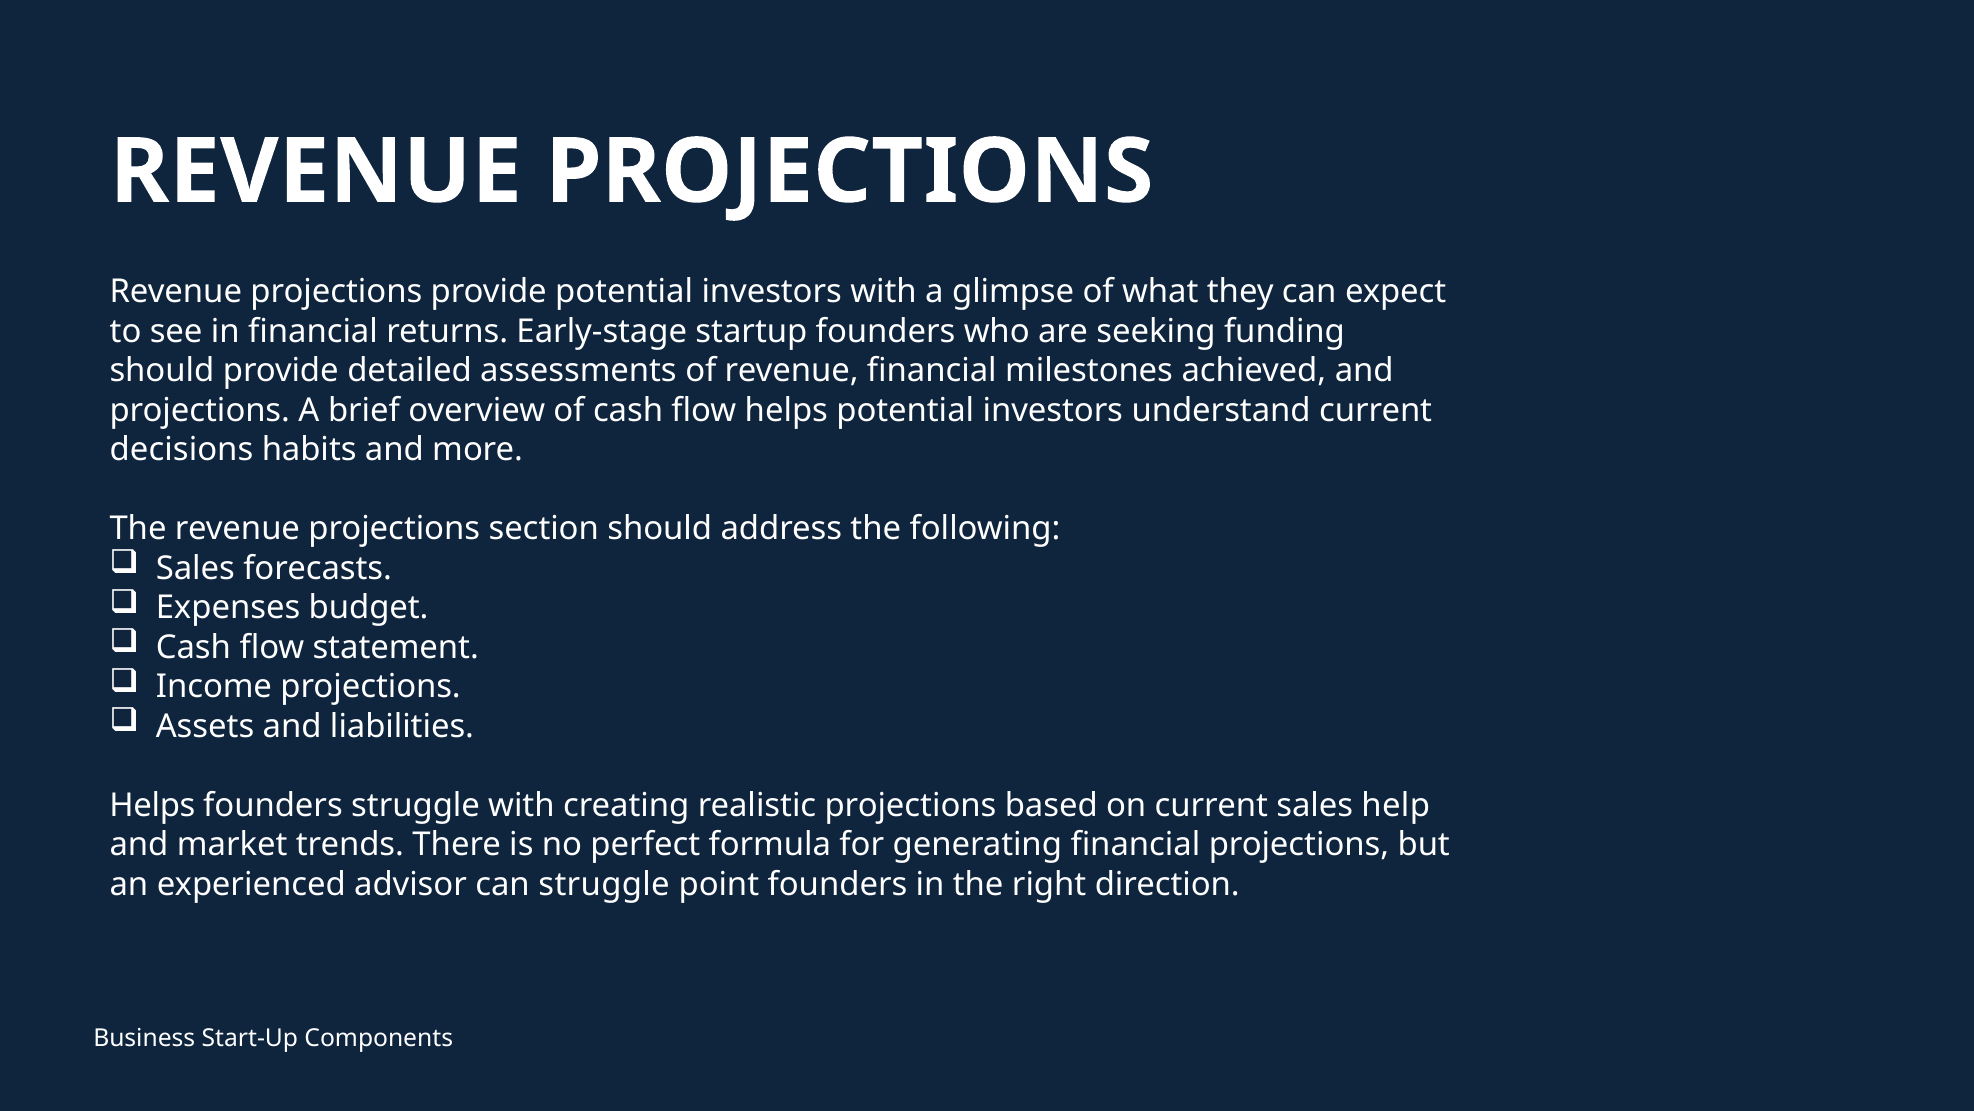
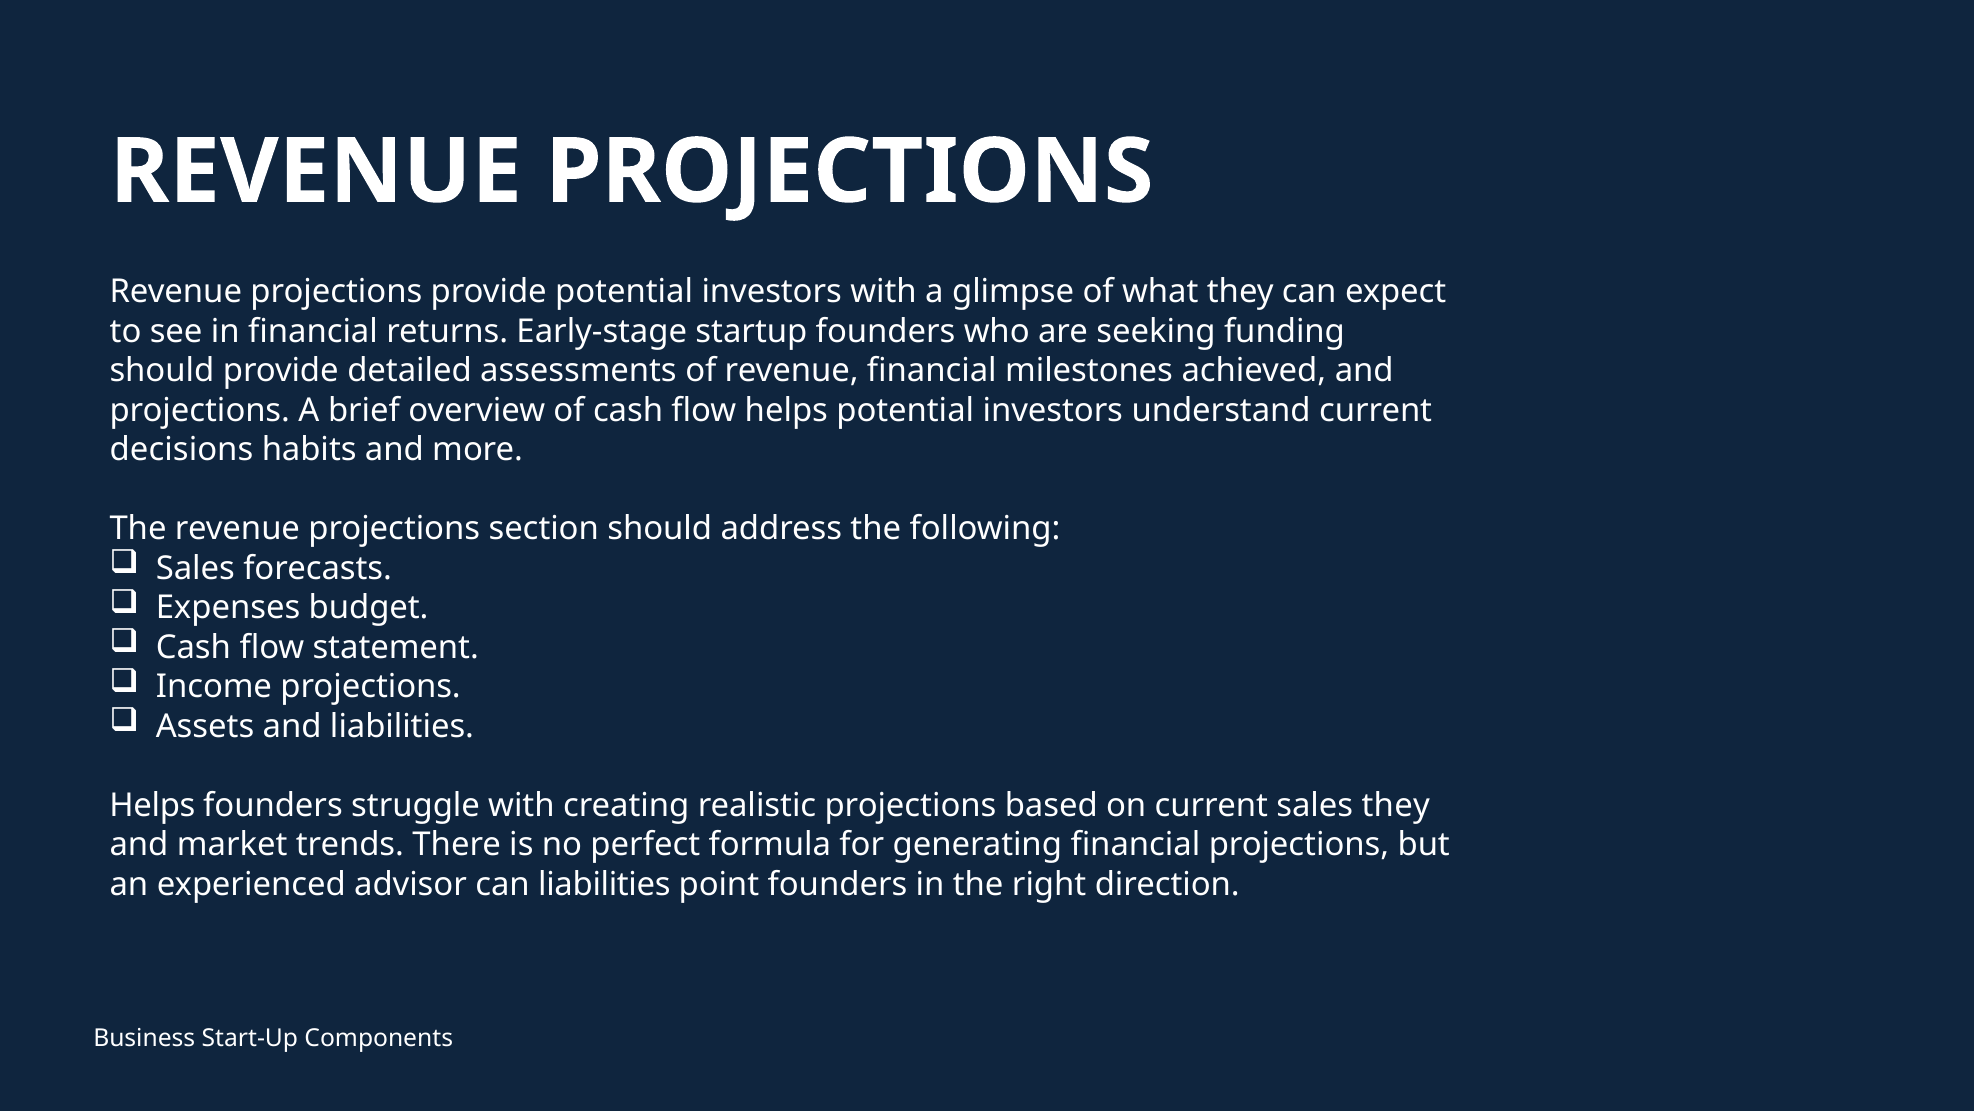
sales help: help -> they
can struggle: struggle -> liabilities
